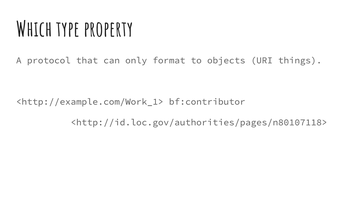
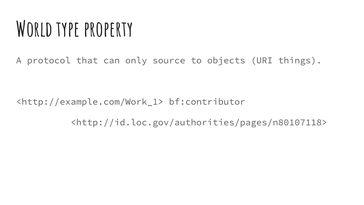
Which: Which -> World
format: format -> source
